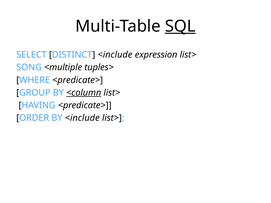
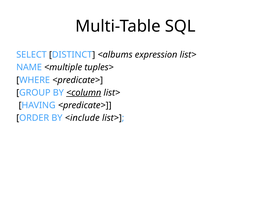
SQL underline: present -> none
DISTINCT <include: <include -> <albums
SONG: SONG -> NAME
